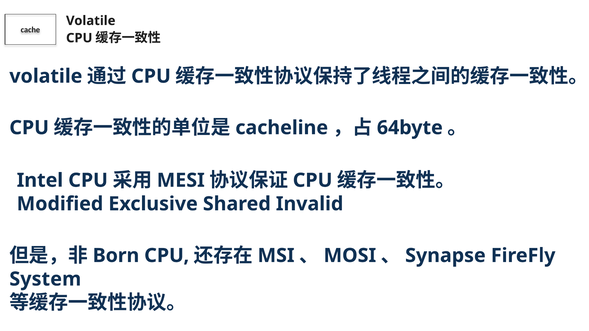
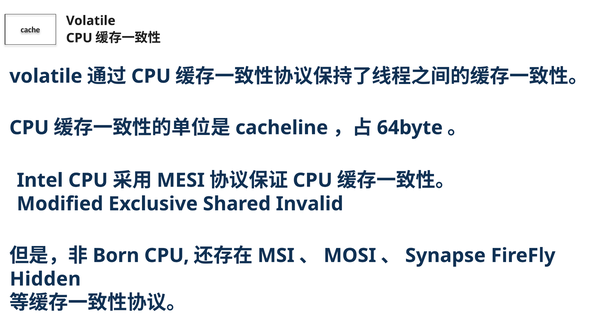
System: System -> Hidden
